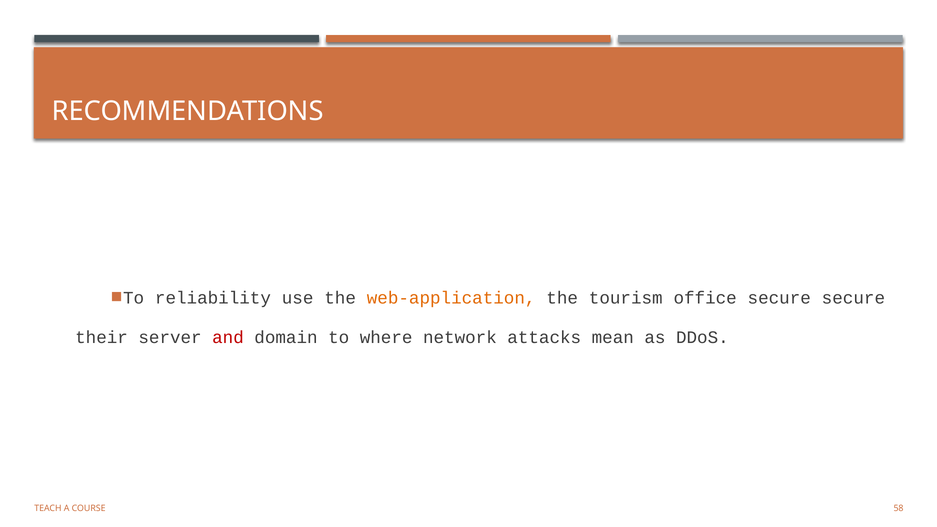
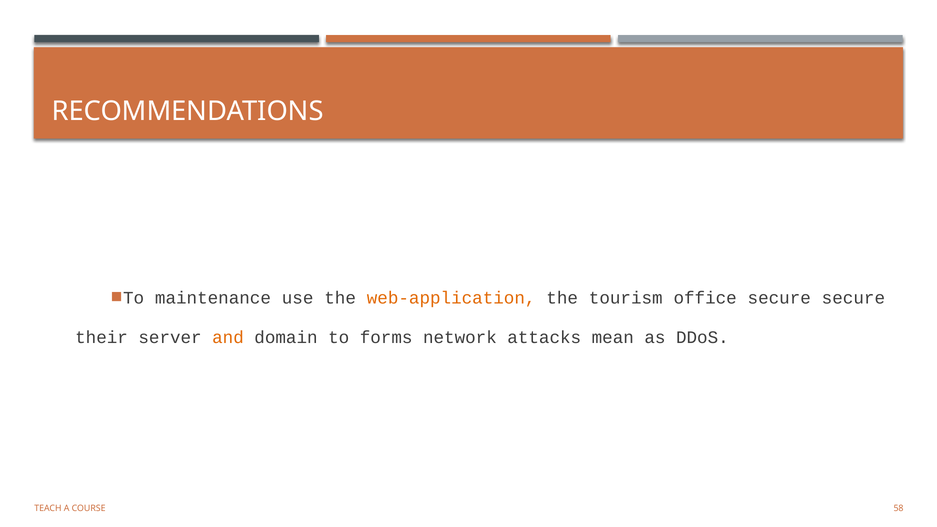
reliability: reliability -> maintenance
and colour: red -> orange
where: where -> forms
